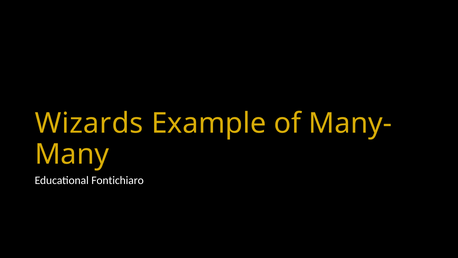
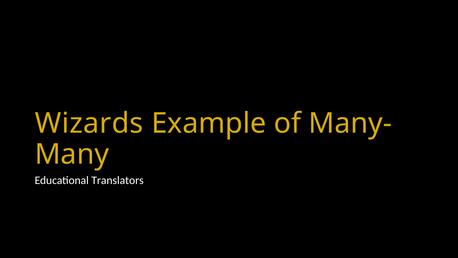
Fontichiaro: Fontichiaro -> Translators
